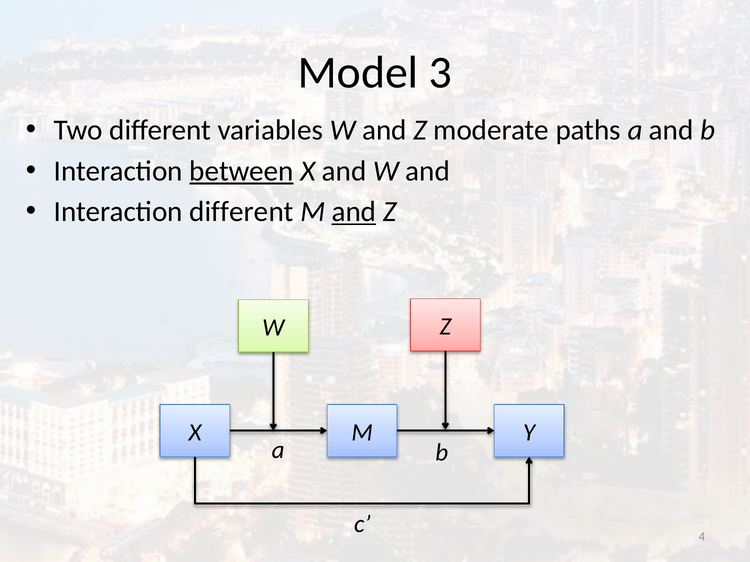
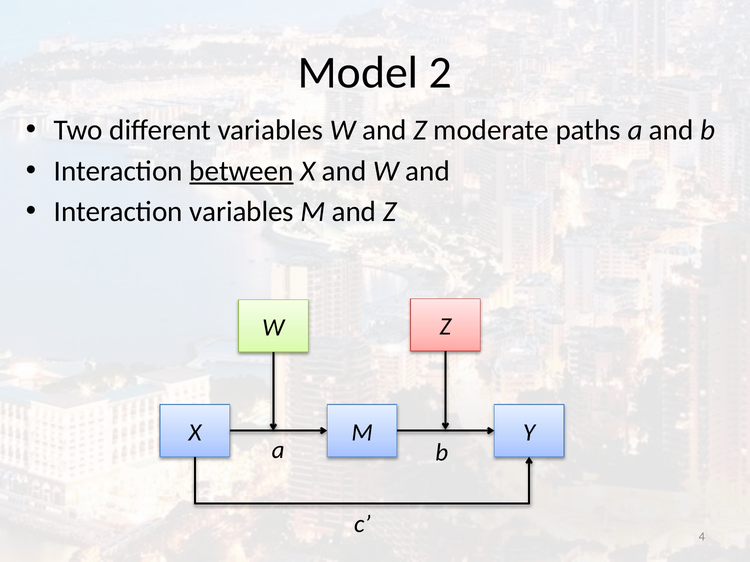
3: 3 -> 2
Interaction different: different -> variables
and at (354, 212) underline: present -> none
